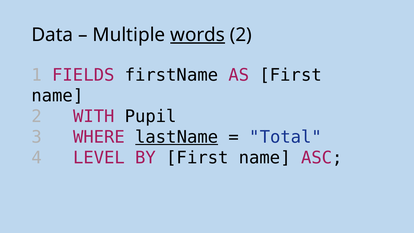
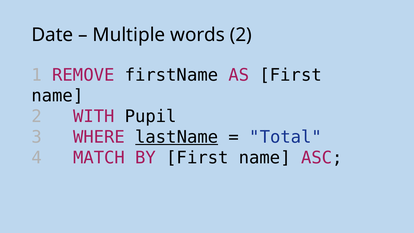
Data: Data -> Date
words underline: present -> none
FIELDS: FIELDS -> REMOVE
LEVEL: LEVEL -> MATCH
